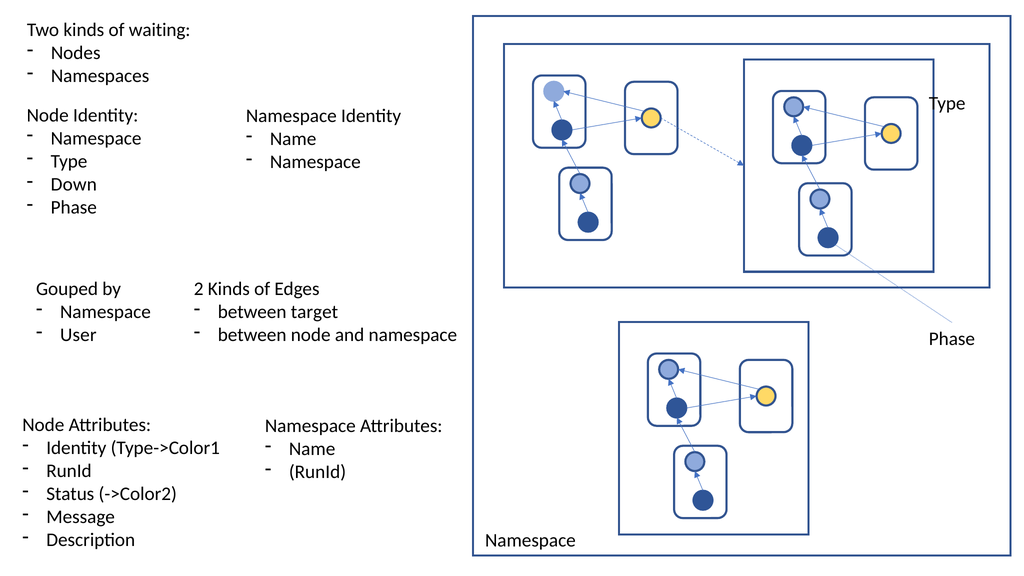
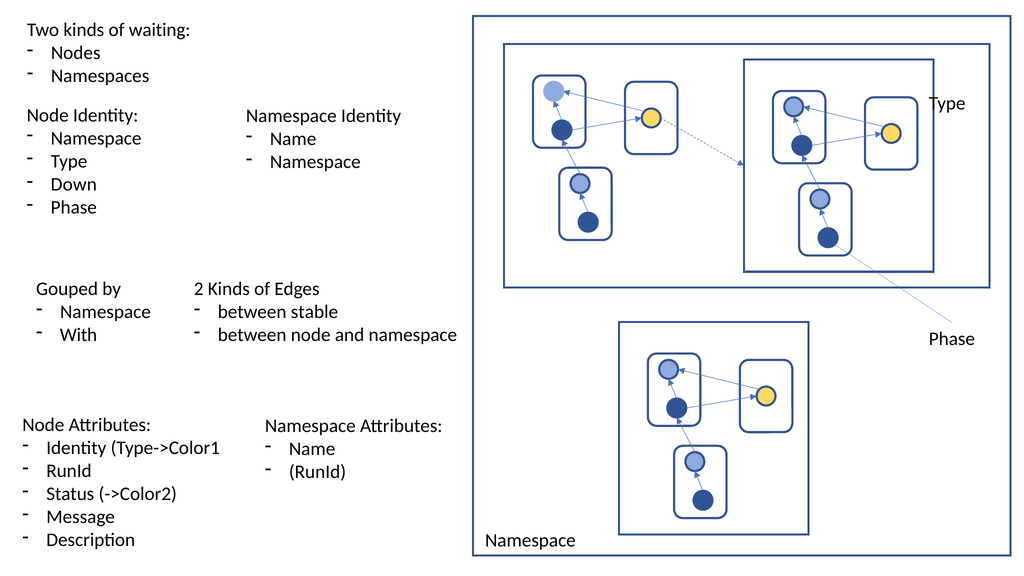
target: target -> stable
User: User -> With
